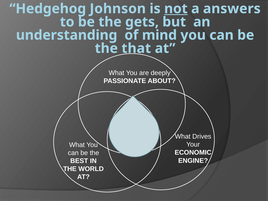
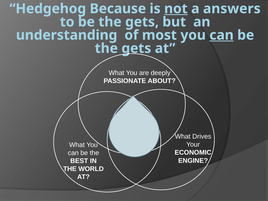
Johnson: Johnson -> Because
mind: mind -> most
can at (222, 35) underline: none -> present
that at (136, 48): that -> gets
